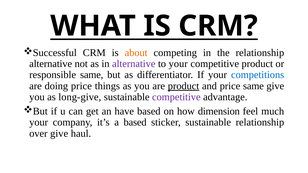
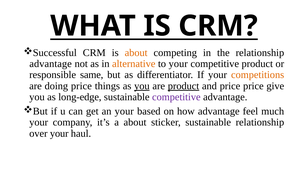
alternative at (51, 64): alternative -> advantage
alternative at (134, 64) colour: purple -> orange
competitions colour: blue -> orange
you at (142, 86) underline: none -> present
price same: same -> price
long-give: long-give -> long-edge
an have: have -> your
how dimension: dimension -> advantage
a based: based -> about
over give: give -> your
